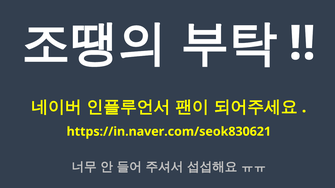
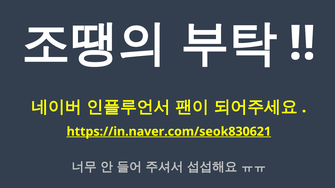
https://in.naver.com/seok830621 underline: none -> present
